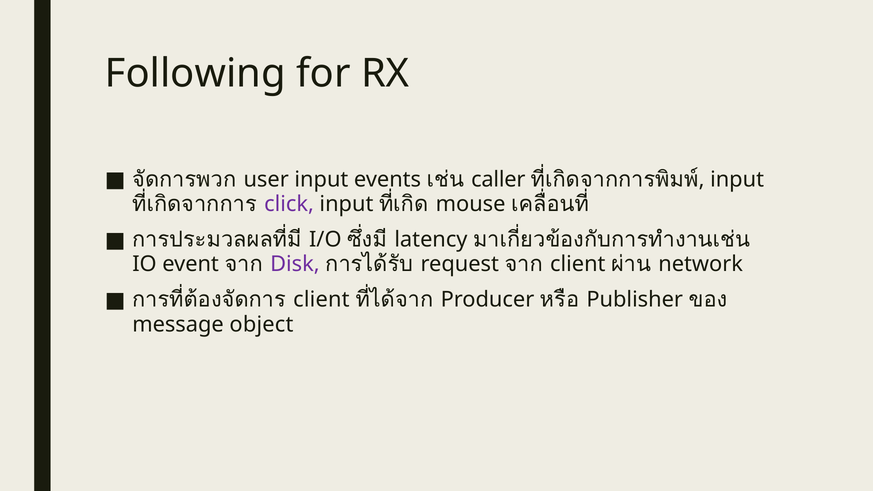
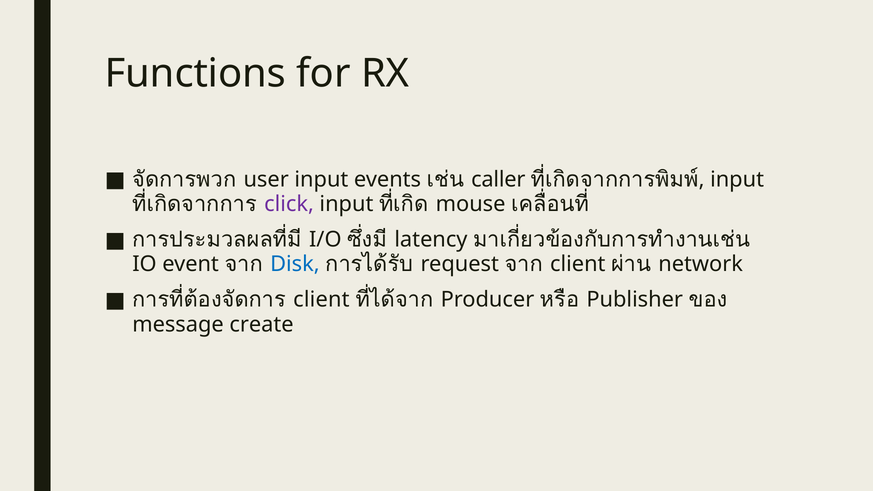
Following: Following -> Functions
Disk colour: purple -> blue
object: object -> create
